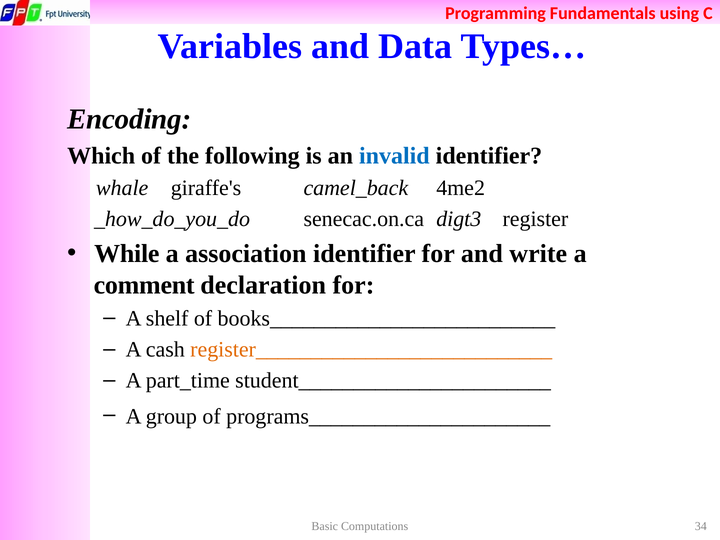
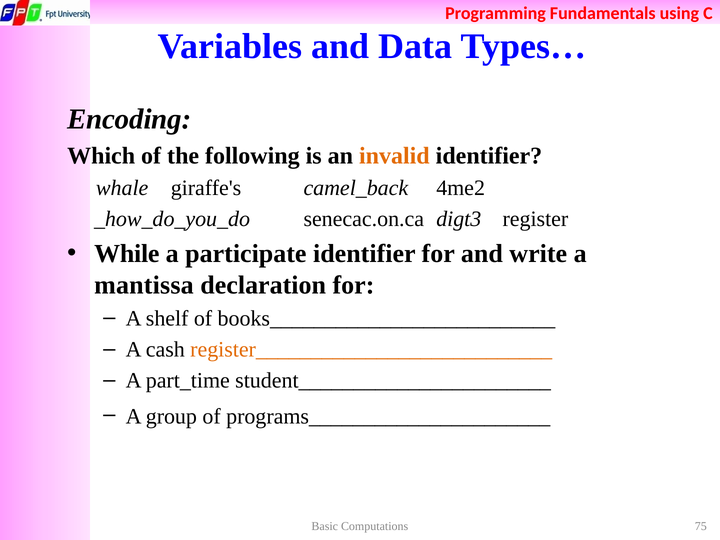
invalid colour: blue -> orange
association: association -> participate
comment: comment -> mantissa
34: 34 -> 75
